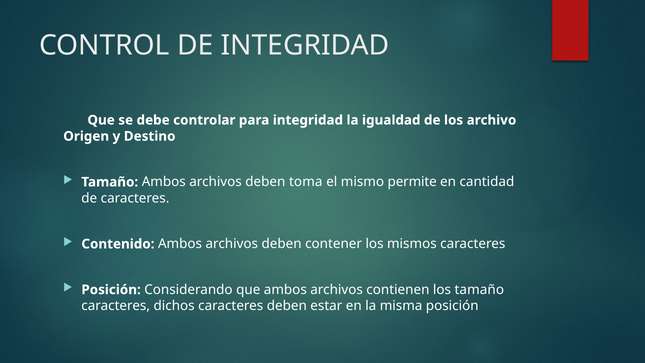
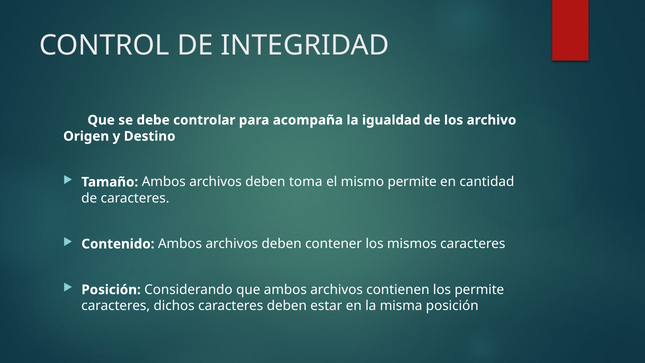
para integridad: integridad -> acompaña
los tamaño: tamaño -> permite
